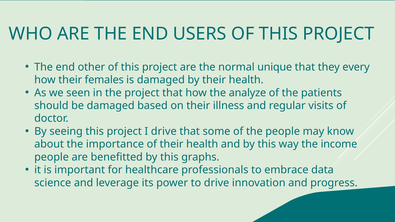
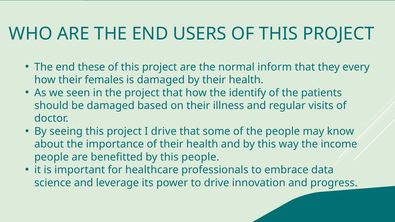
other: other -> these
unique: unique -> inform
analyze: analyze -> identify
this graphs: graphs -> people
